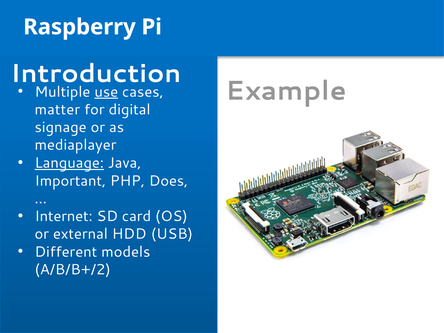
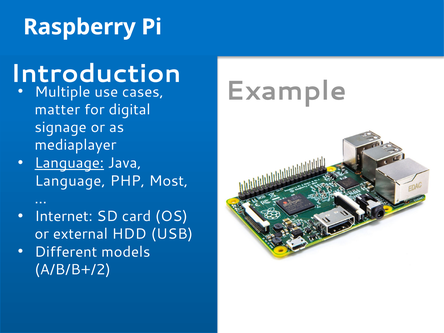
use underline: present -> none
Important at (70, 181): Important -> Language
Does: Does -> Most
